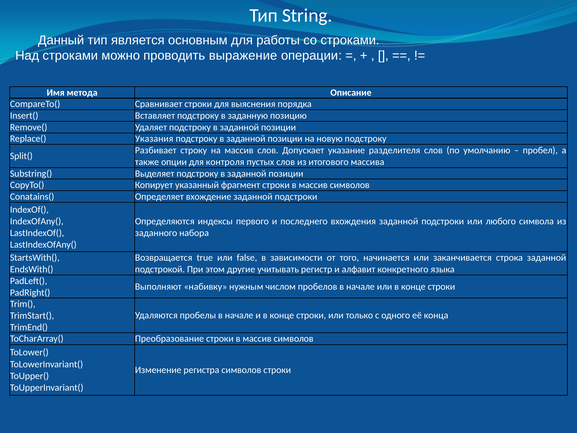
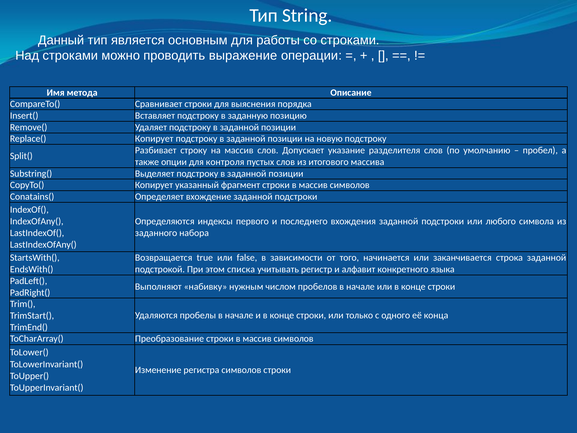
Replace( Указания: Указания -> Копирует
другие: другие -> списка
